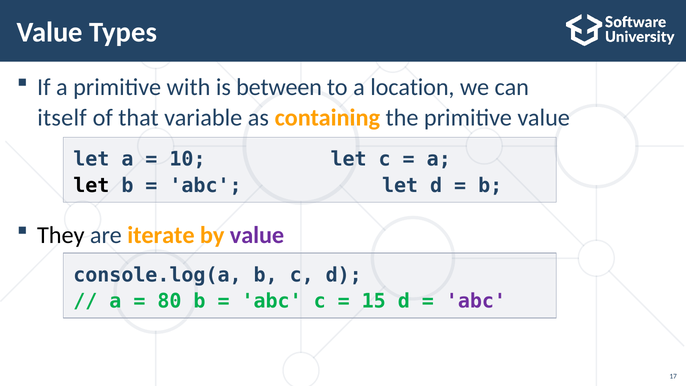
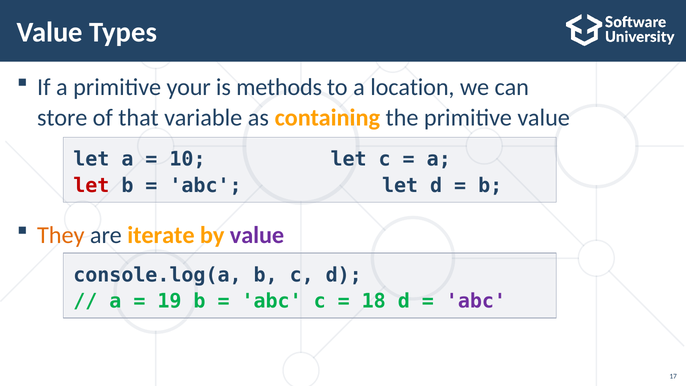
with: with -> your
between: between -> methods
itself: itself -> store
let at (91, 185) colour: black -> red
They colour: black -> orange
80: 80 -> 19
15: 15 -> 18
